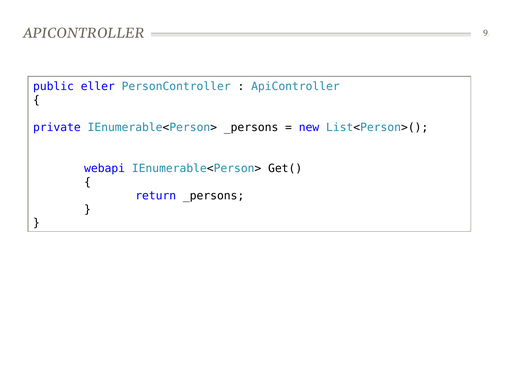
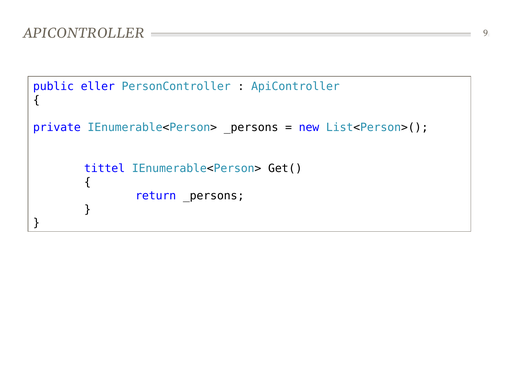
webapi: webapi -> tittel
